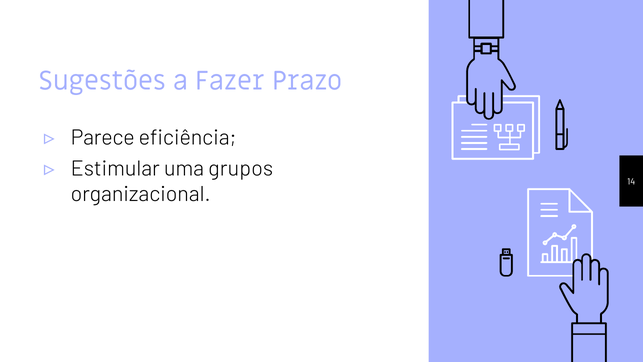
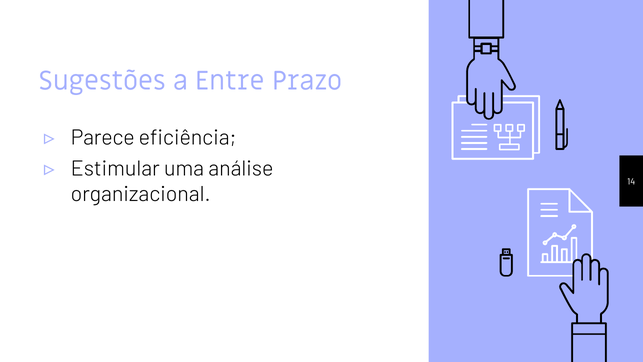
Fazer: Fazer -> Entre
grupos: grupos -> análise
